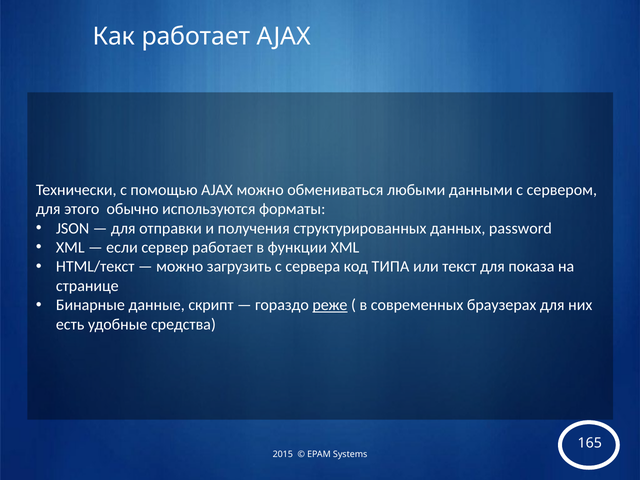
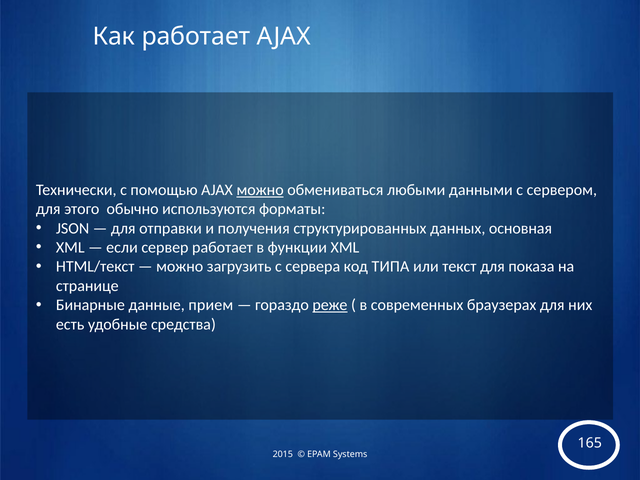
можно at (260, 190) underline: none -> present
password: password -> основная
скрипт: скрипт -> прием
